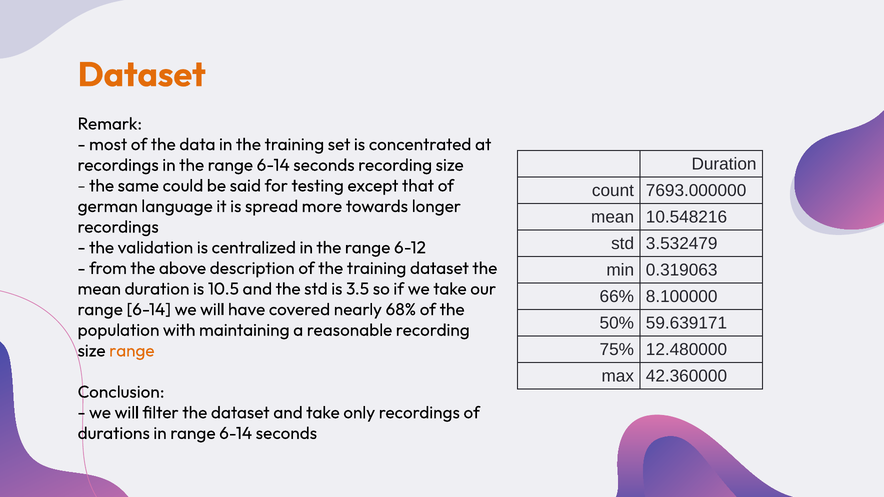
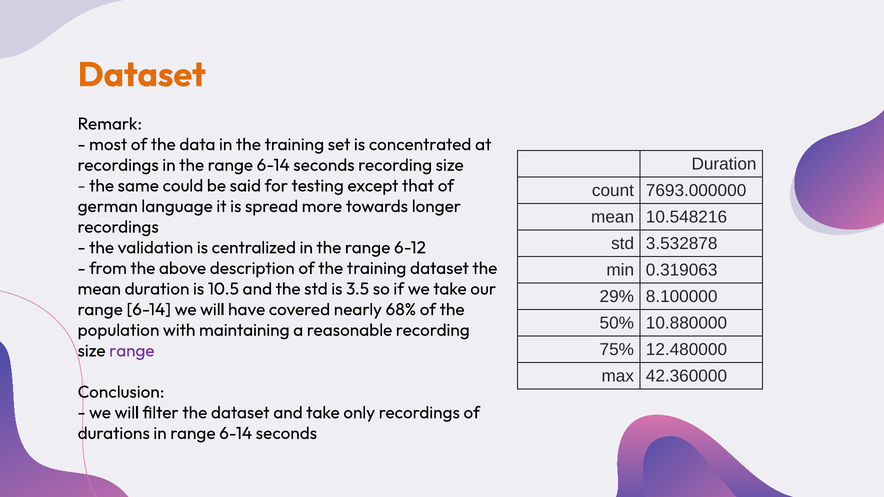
3.532479: 3.532479 -> 3.532878
66%: 66% -> 29%
59.639171: 59.639171 -> 10.880000
range at (132, 351) colour: orange -> purple
